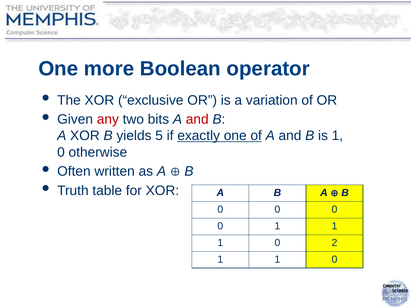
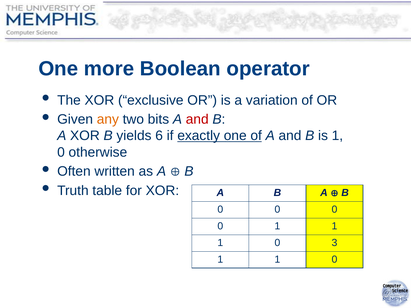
any colour: red -> orange
5: 5 -> 6
2: 2 -> 3
